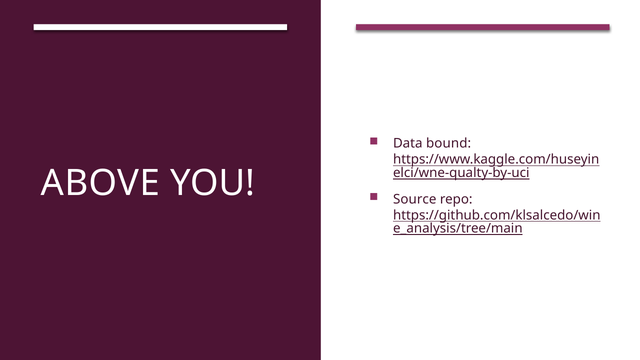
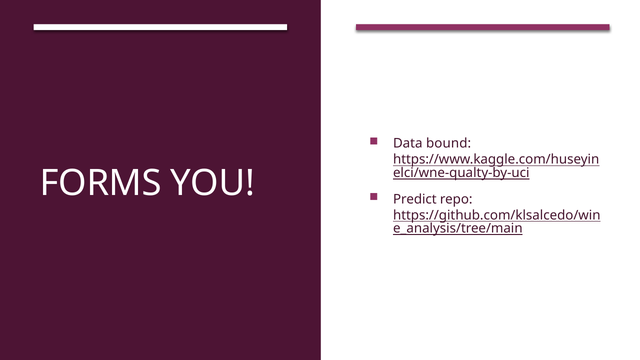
ABOVE: ABOVE -> FORMS
Source: Source -> Predict
